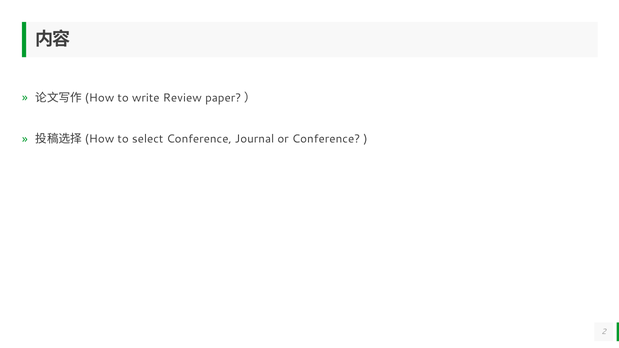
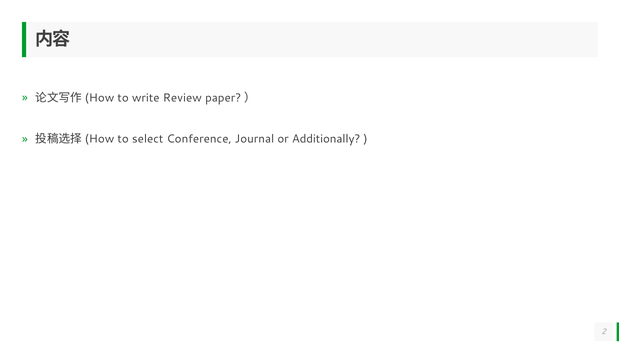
or Conference: Conference -> Additionally
